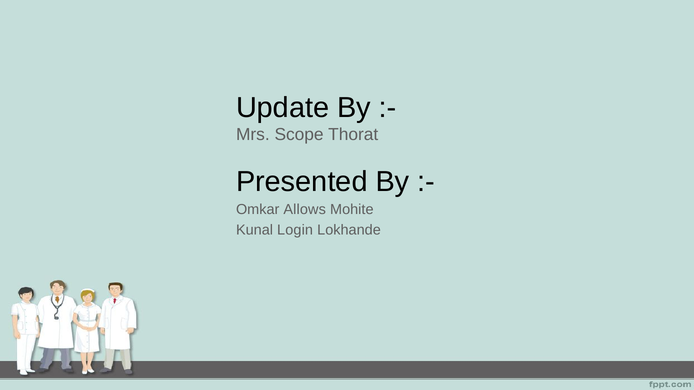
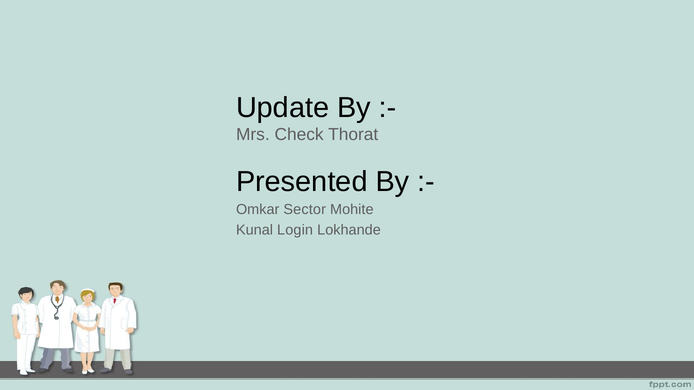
Scope: Scope -> Check
Allows: Allows -> Sector
